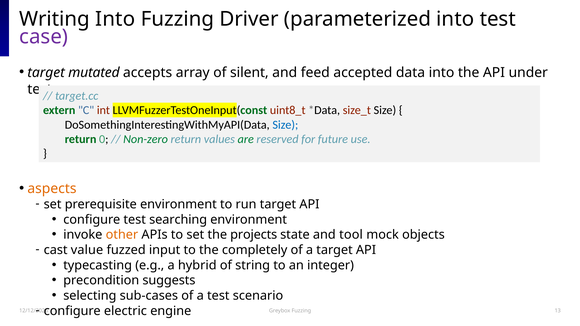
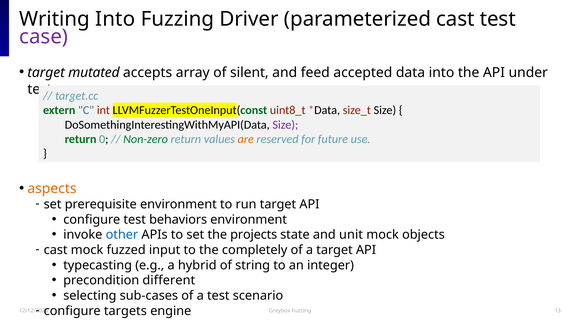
parameterized into: into -> cast
Size at (285, 125) colour: blue -> purple
are colour: green -> orange
searching: searching -> behaviors
other colour: orange -> blue
tool: tool -> unit
cast value: value -> mock
suggests: suggests -> different
electric: electric -> targets
